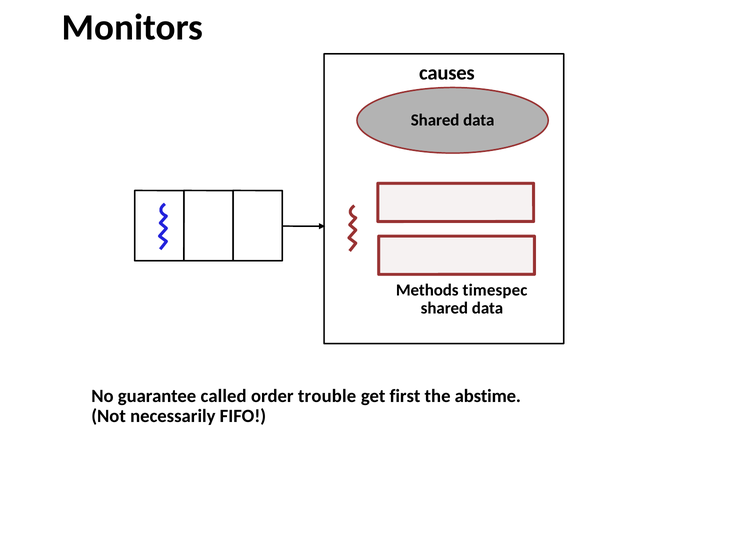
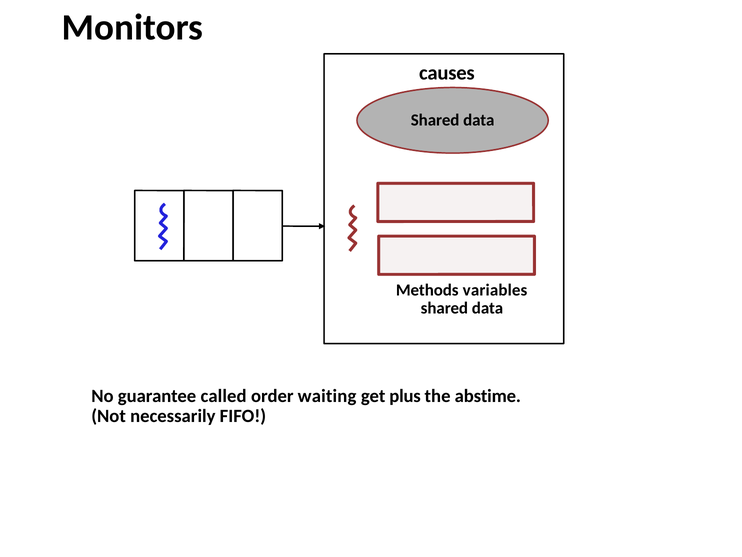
timespec: timespec -> variables
trouble: trouble -> waiting
first: first -> plus
